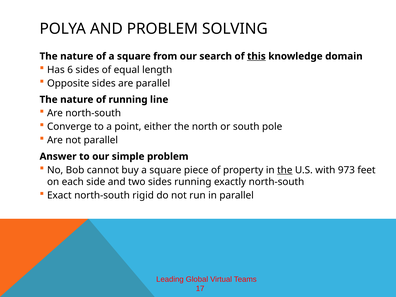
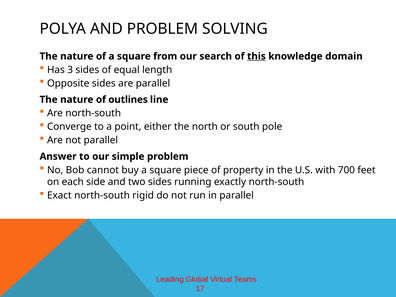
6: 6 -> 3
of running: running -> outlines
the at (285, 170) underline: present -> none
973: 973 -> 700
